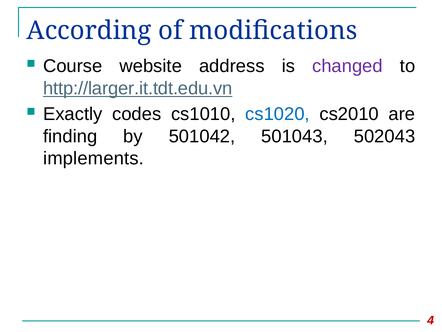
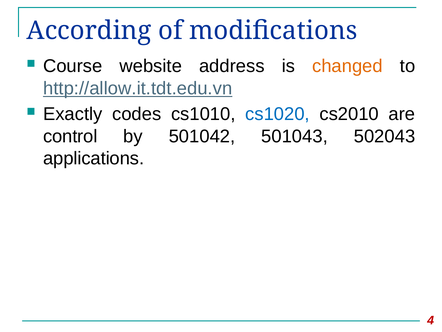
changed colour: purple -> orange
http://larger.it.tdt.edu.vn: http://larger.it.tdt.edu.vn -> http://allow.it.tdt.edu.vn
finding: finding -> control
implements: implements -> applications
